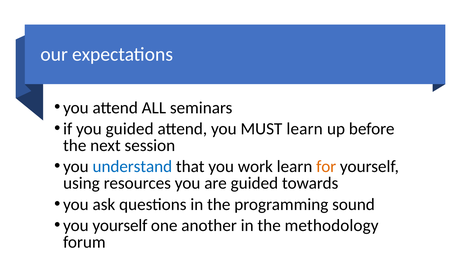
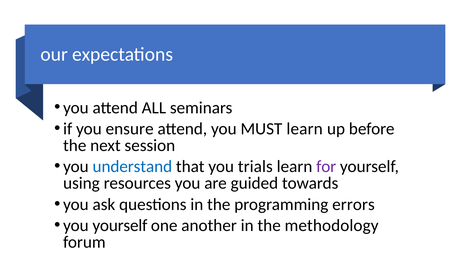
you guided: guided -> ensure
work: work -> trials
for colour: orange -> purple
sound: sound -> errors
